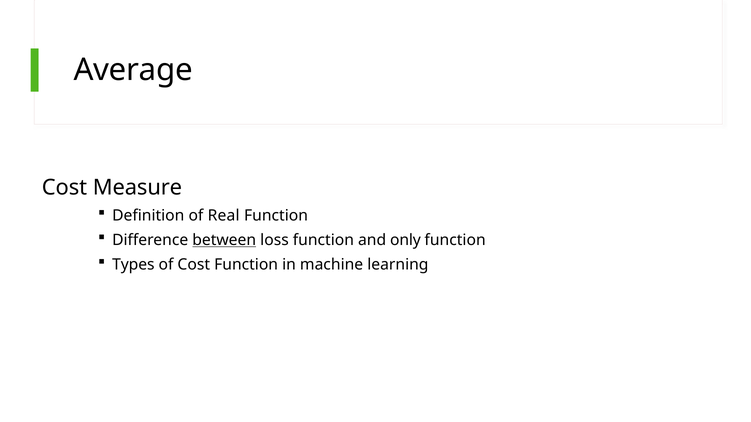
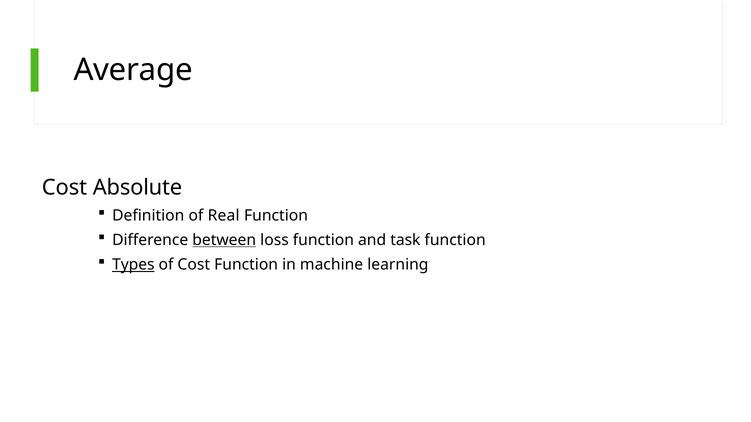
Measure: Measure -> Absolute
only: only -> task
Types underline: none -> present
